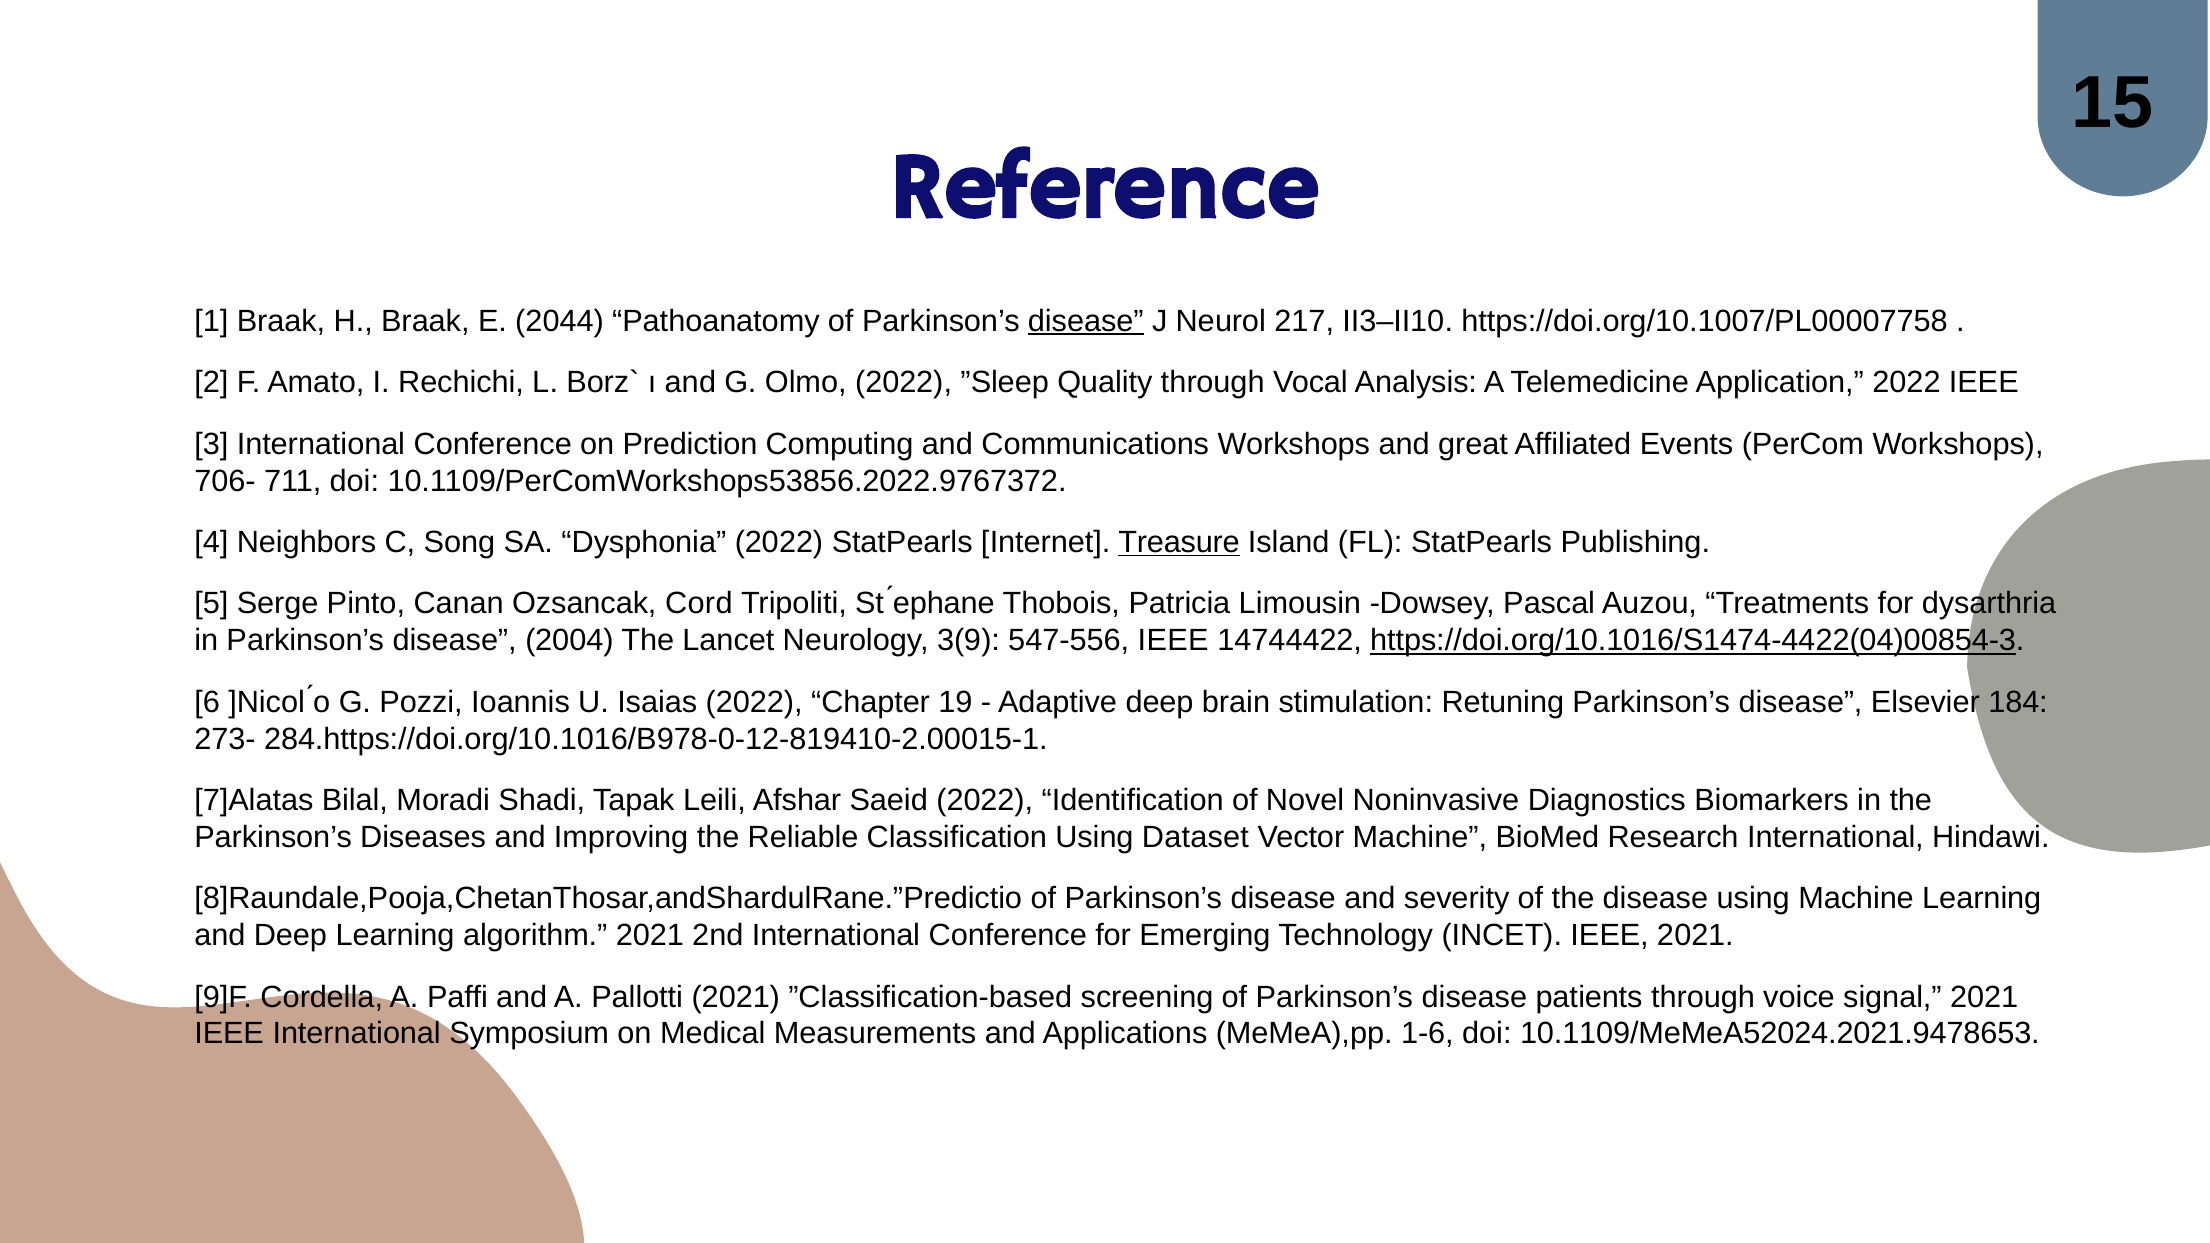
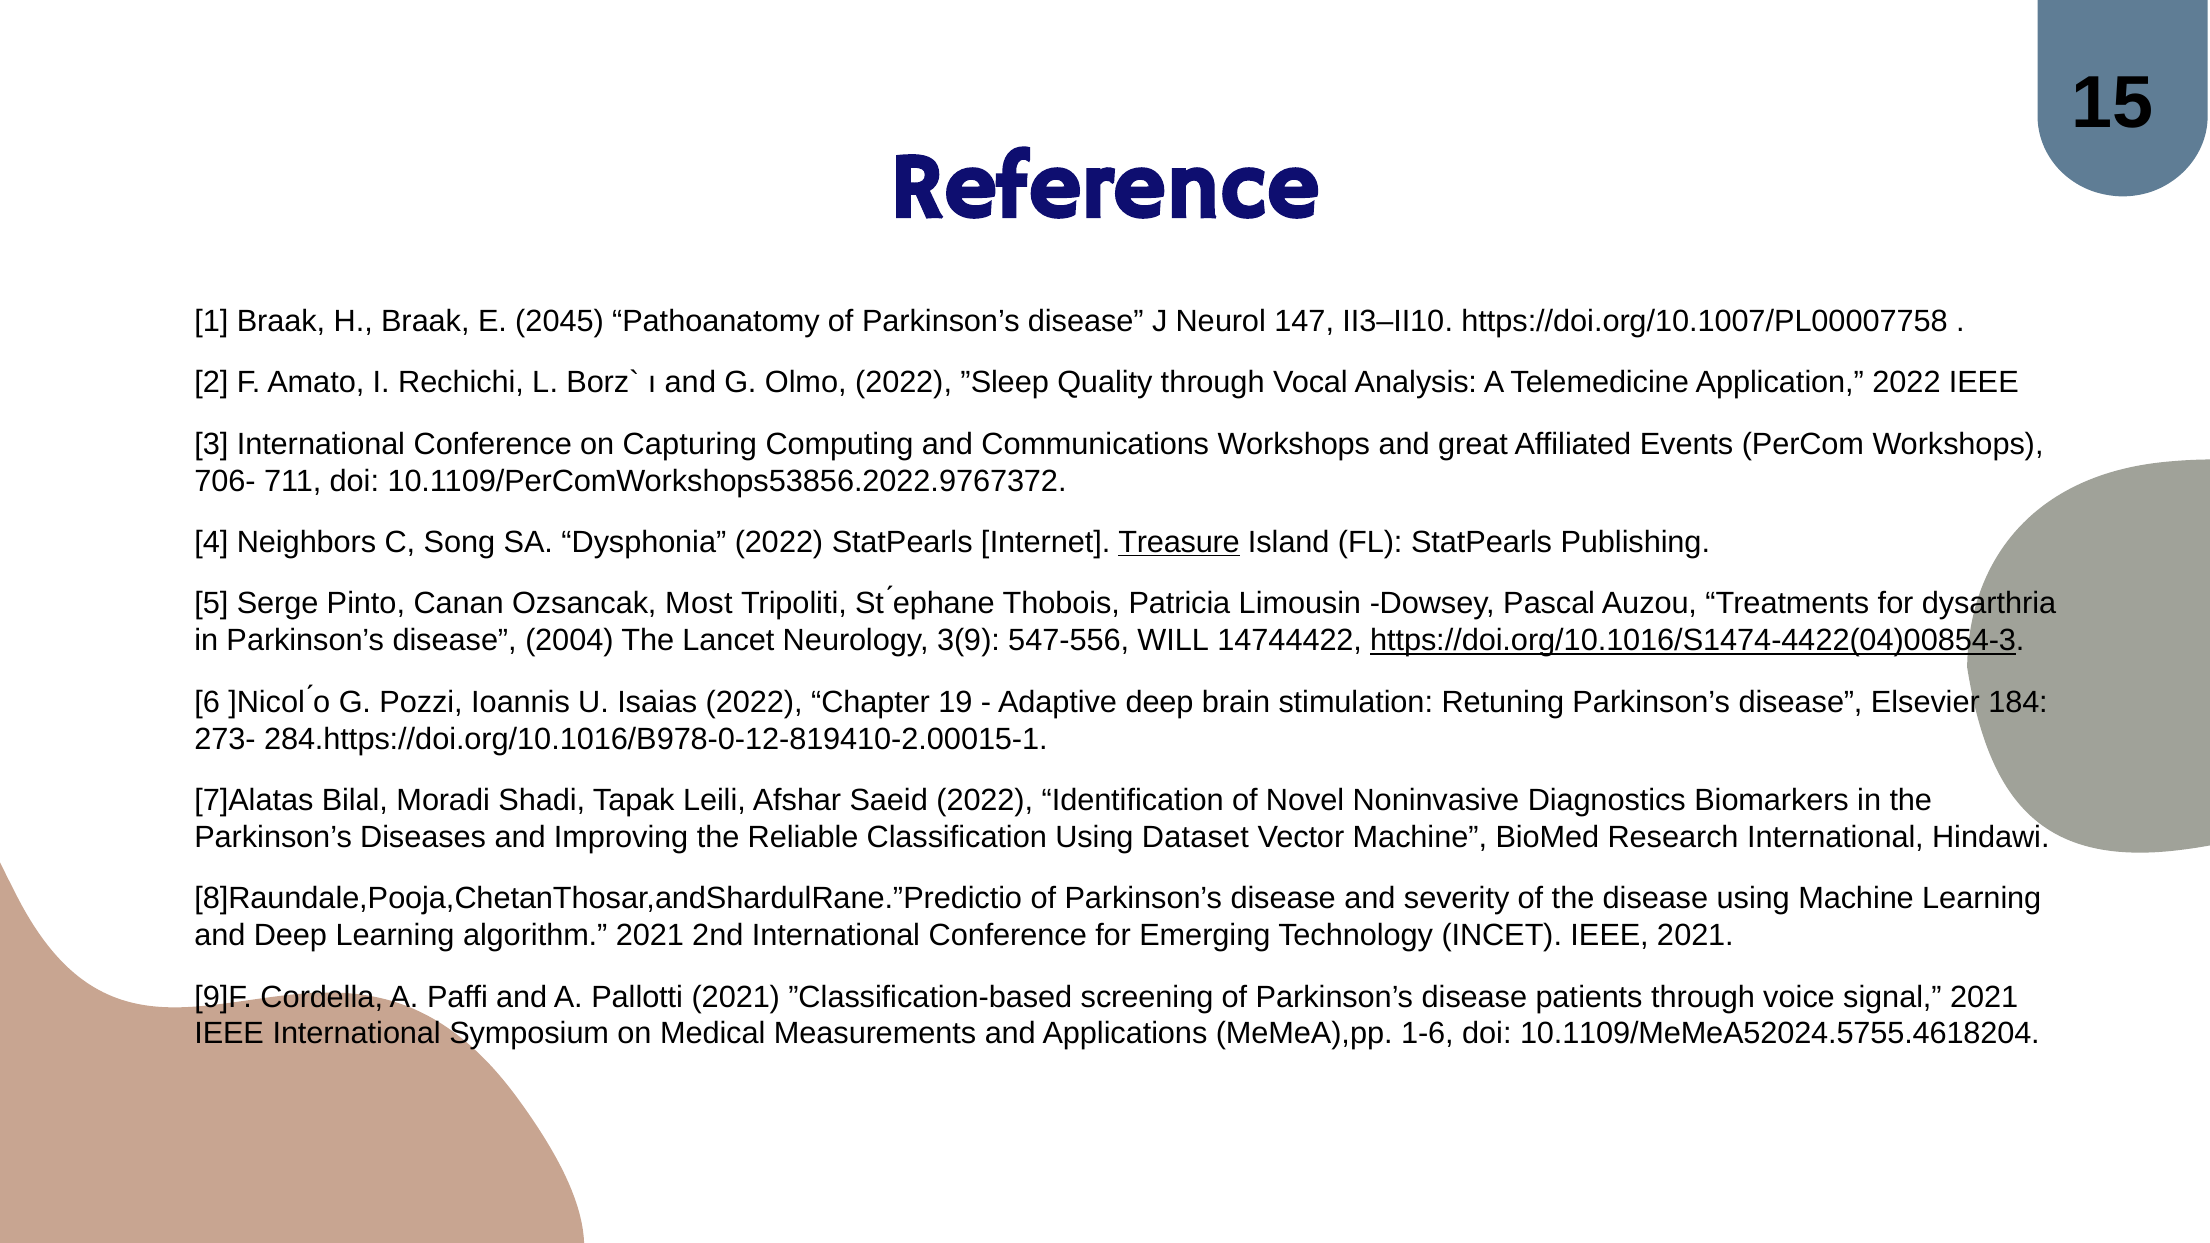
2044: 2044 -> 2045
disease at (1086, 321) underline: present -> none
217: 217 -> 147
Prediction: Prediction -> Capturing
Cord: Cord -> Most
547-556 IEEE: IEEE -> WILL
10.1109/MeMeA52024.2021.9478653: 10.1109/MeMeA52024.2021.9478653 -> 10.1109/MeMeA52024.5755.4618204
